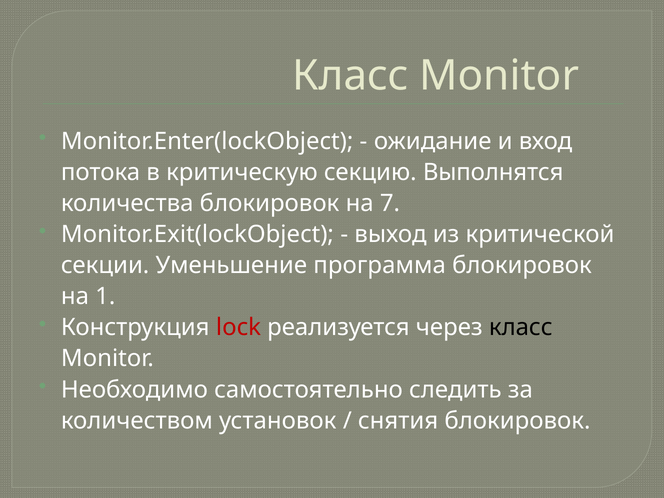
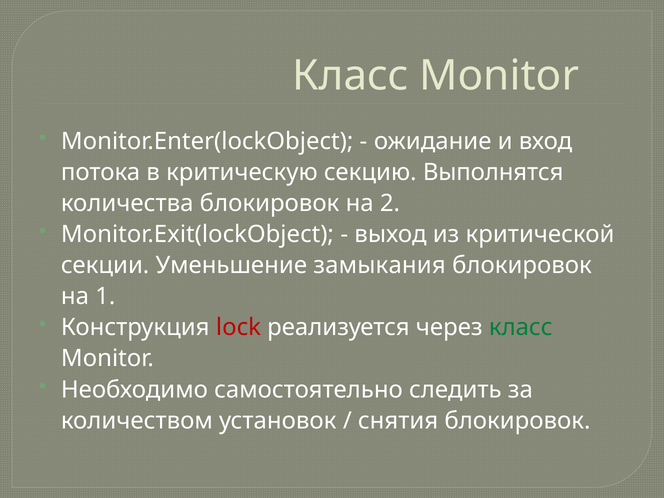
7: 7 -> 2
программа: программа -> замыкания
класс at (521, 328) colour: black -> green
